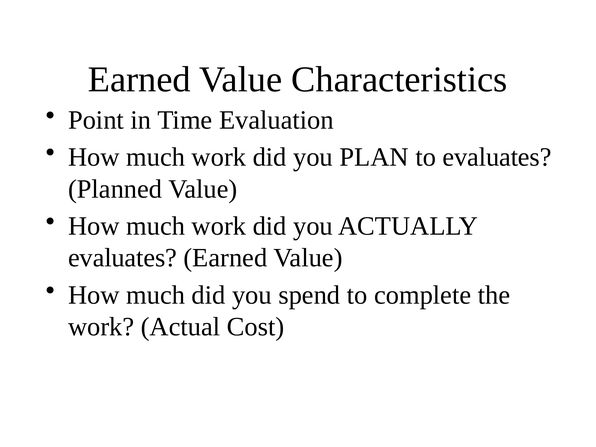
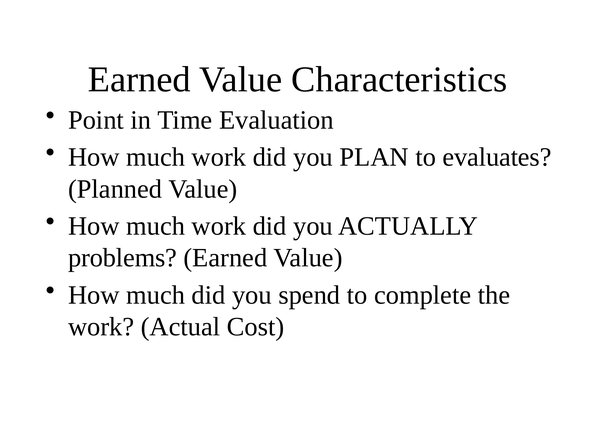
evaluates at (123, 258): evaluates -> problems
